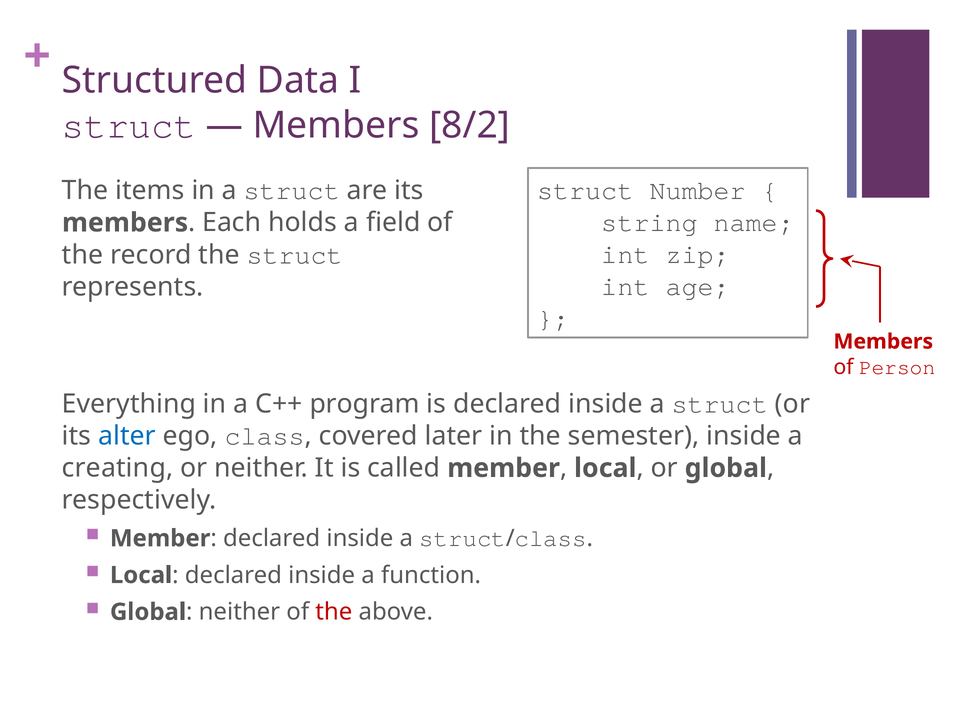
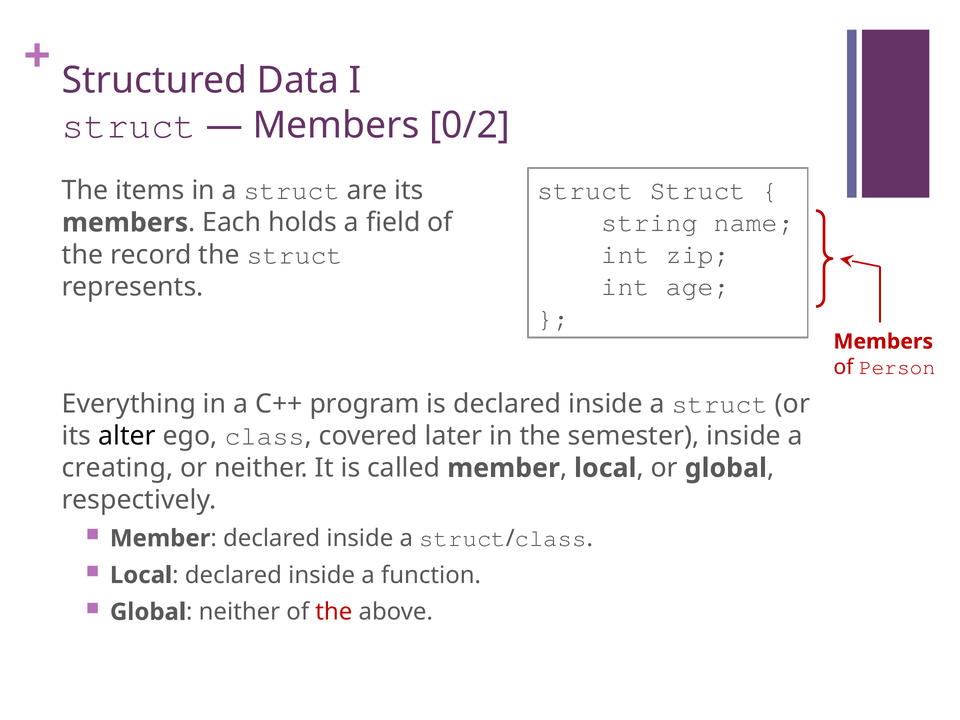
8/2: 8/2 -> 0/2
struct Number: Number -> Struct
alter colour: blue -> black
